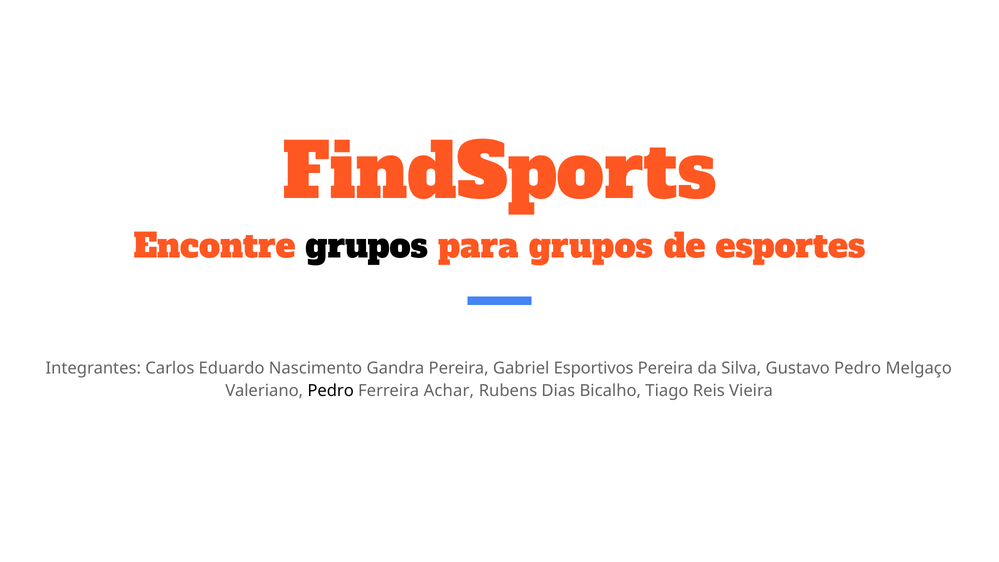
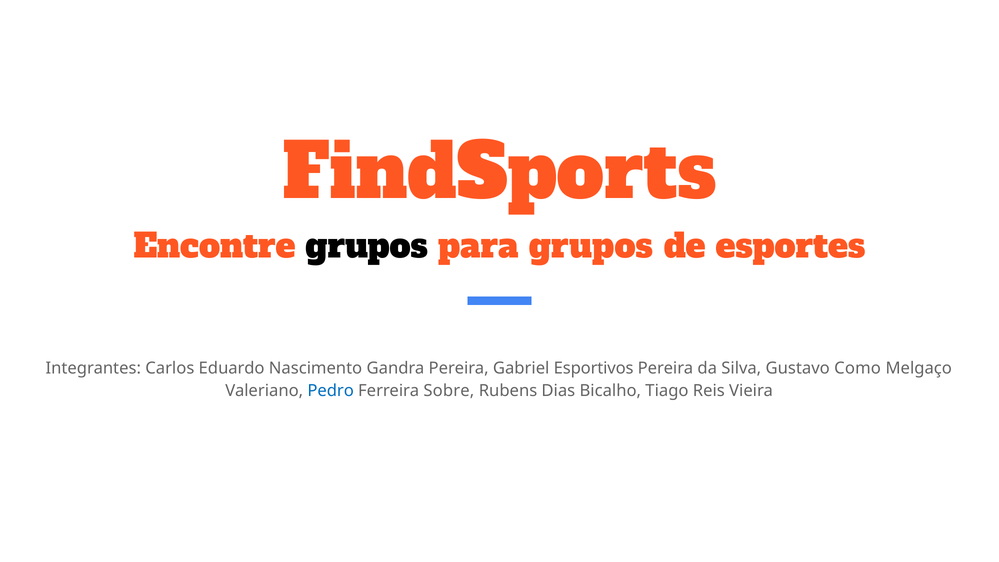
Gustavo Pedro: Pedro -> Como
Pedro at (331, 391) colour: black -> blue
Achar: Achar -> Sobre
